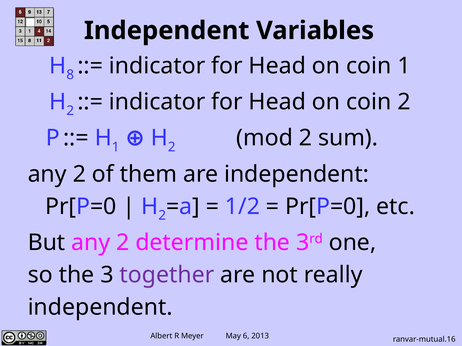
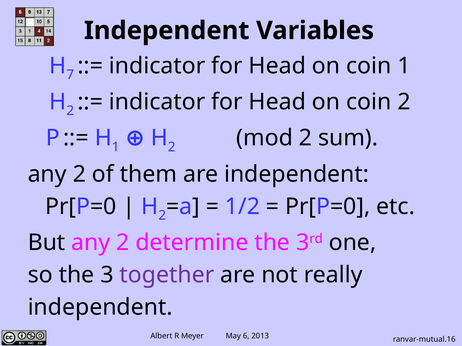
8: 8 -> 7
